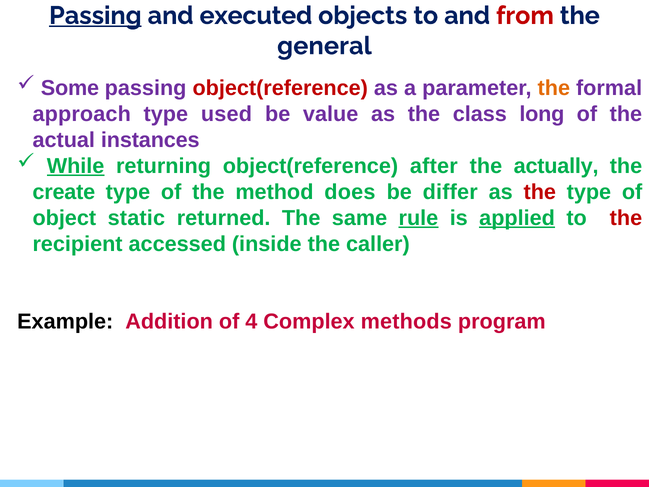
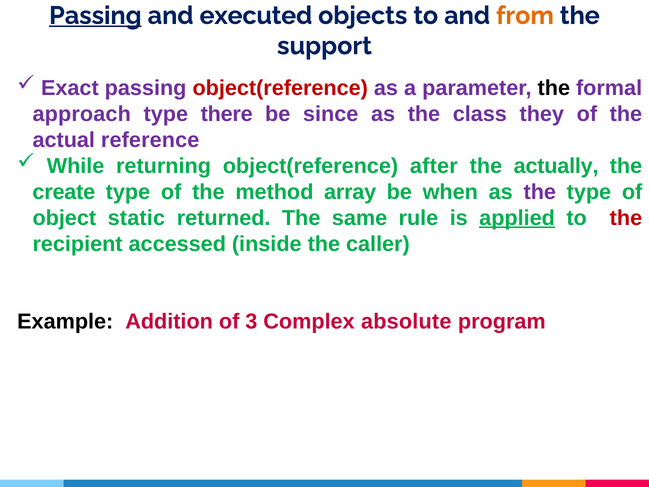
from colour: red -> orange
general: general -> support
Some: Some -> Exact
the at (554, 88) colour: orange -> black
used: used -> there
value: value -> since
long: long -> they
instances: instances -> reference
While underline: present -> none
does: does -> array
differ: differ -> when
the at (540, 192) colour: red -> purple
rule underline: present -> none
4: 4 -> 3
methods: methods -> absolute
